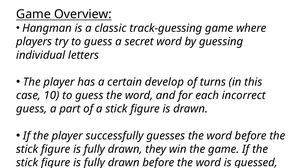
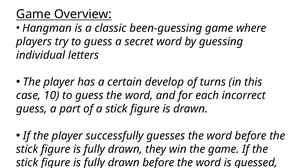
track-guessing: track-guessing -> been-guessing
